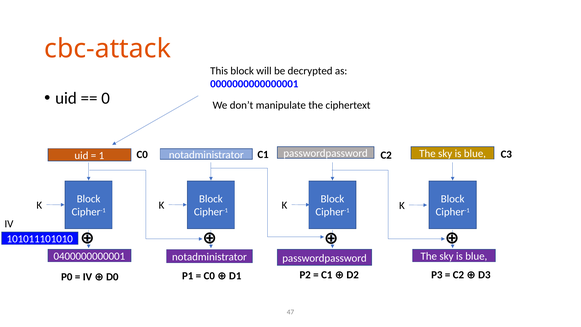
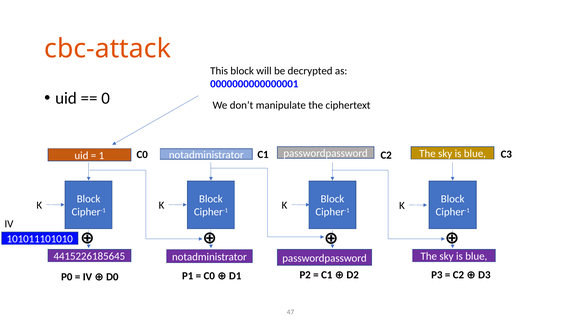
0400000000001: 0400000000001 -> 4415226185645
